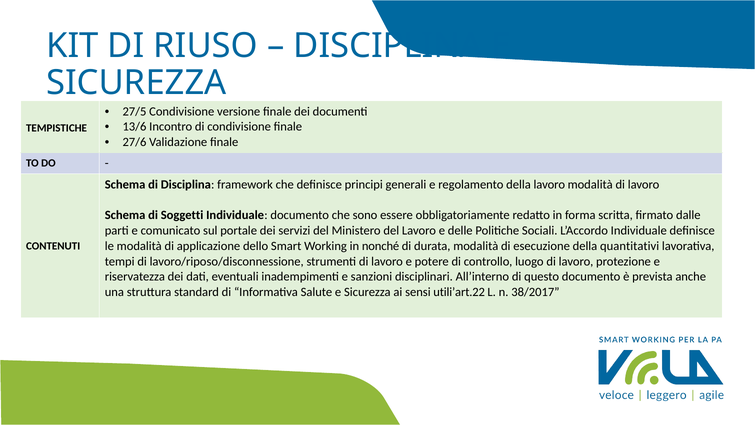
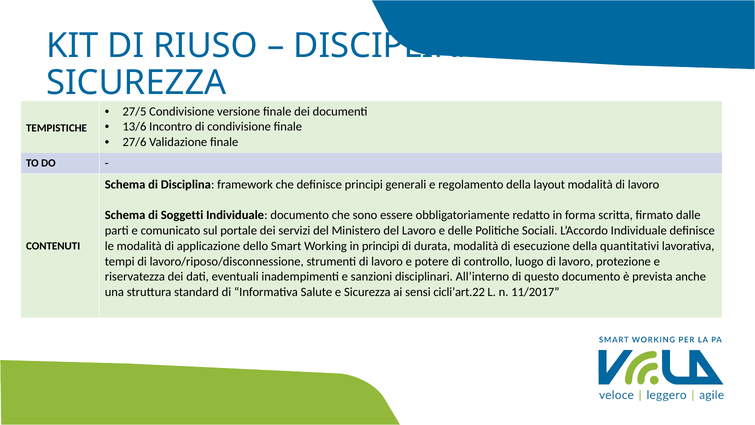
della lavoro: lavoro -> layout
in nonché: nonché -> principi
utili’art.22: utili’art.22 -> cicli’art.22
38/2017: 38/2017 -> 11/2017
